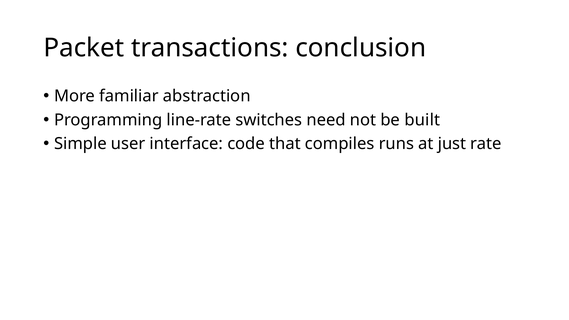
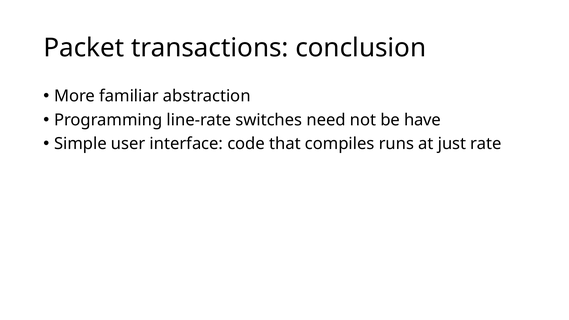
built: built -> have
